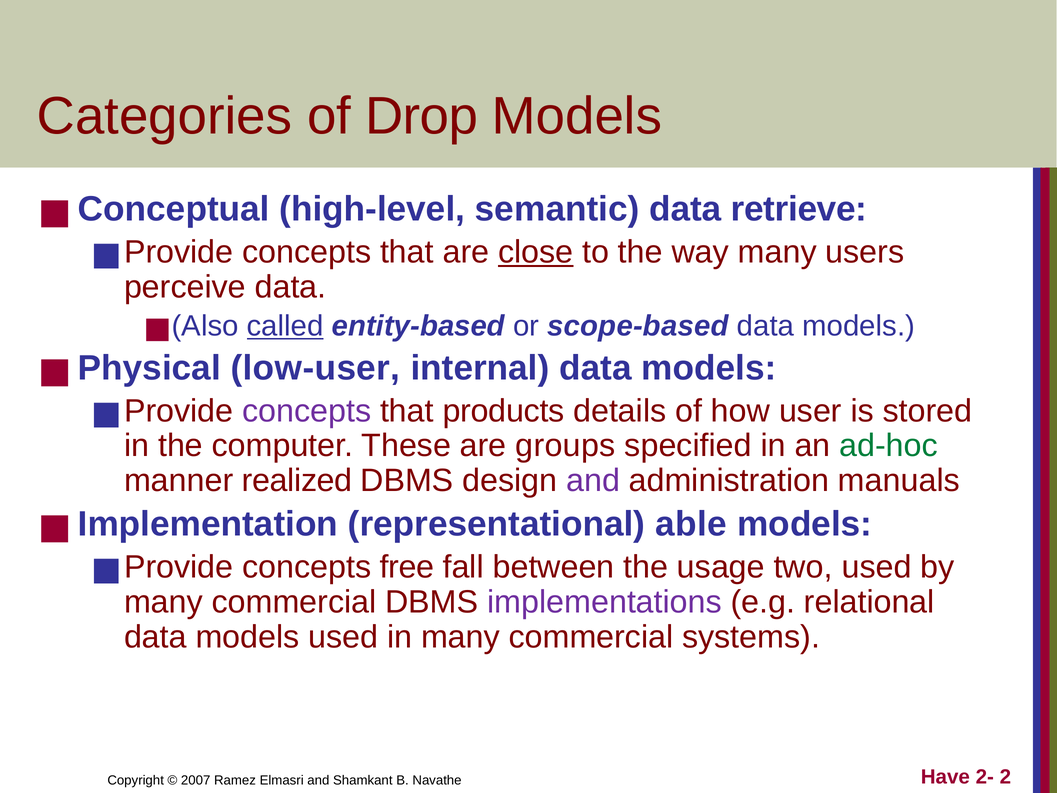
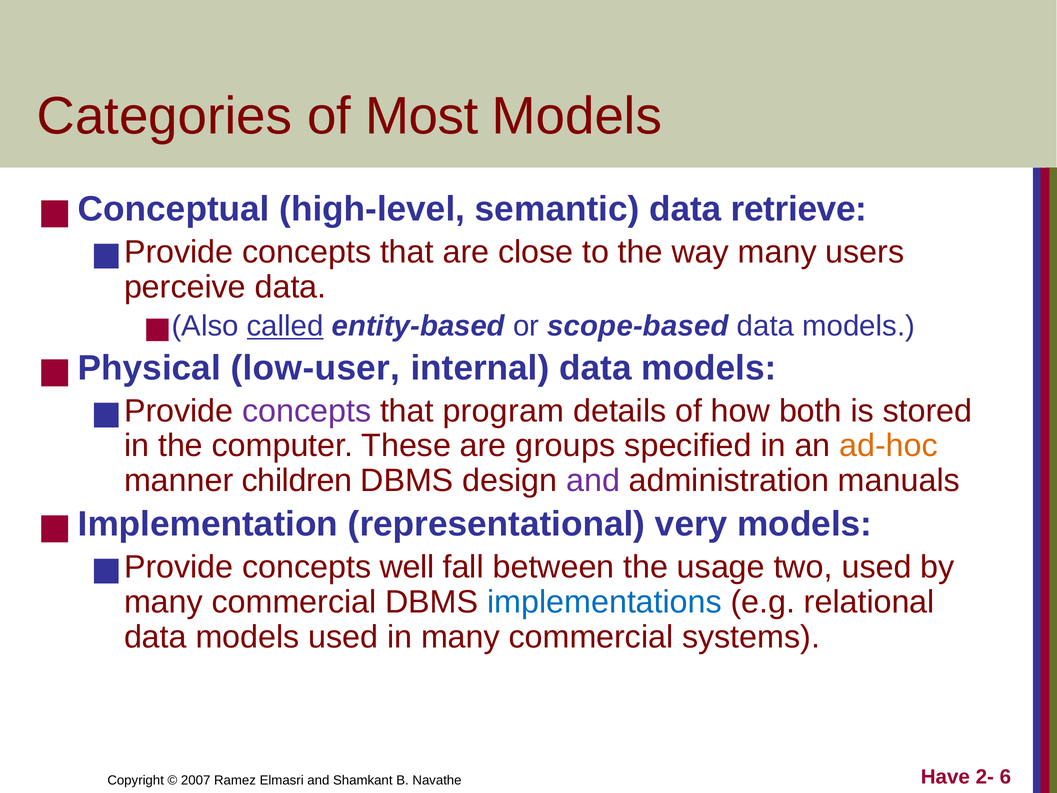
Drop: Drop -> Most
close underline: present -> none
products: products -> program
user: user -> both
ad-hoc colour: green -> orange
realized: realized -> children
able: able -> very
free: free -> well
implementations colour: purple -> blue
2: 2 -> 6
